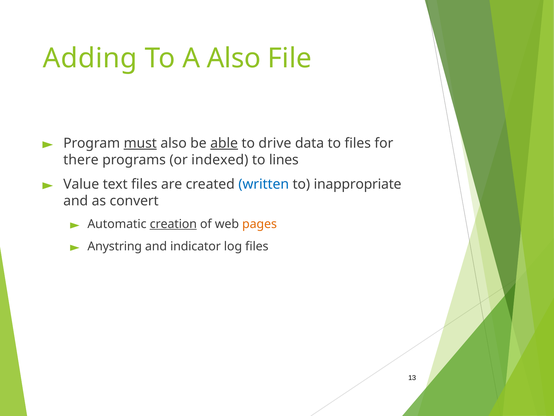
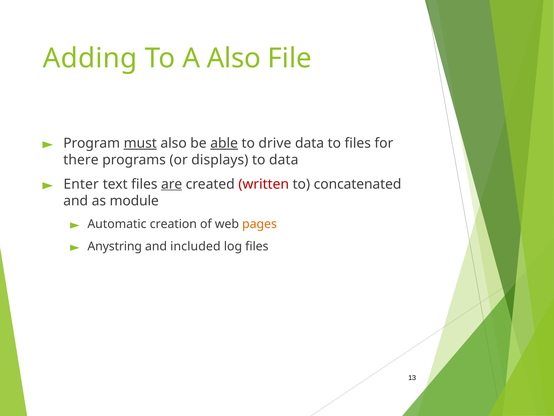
indexed: indexed -> displays
to lines: lines -> data
Value: Value -> Enter
are underline: none -> present
written colour: blue -> red
inappropriate: inappropriate -> concatenated
convert: convert -> module
creation underline: present -> none
indicator: indicator -> included
